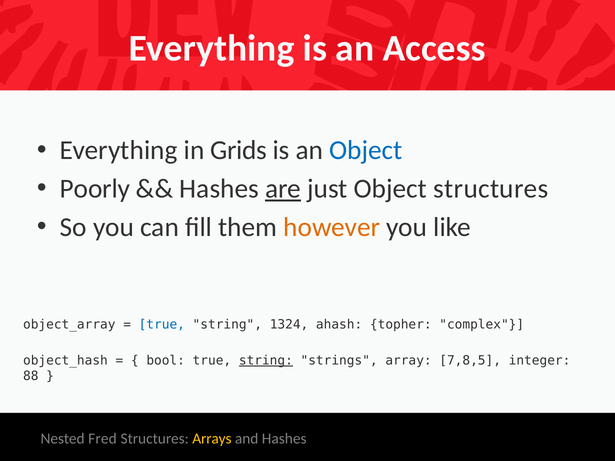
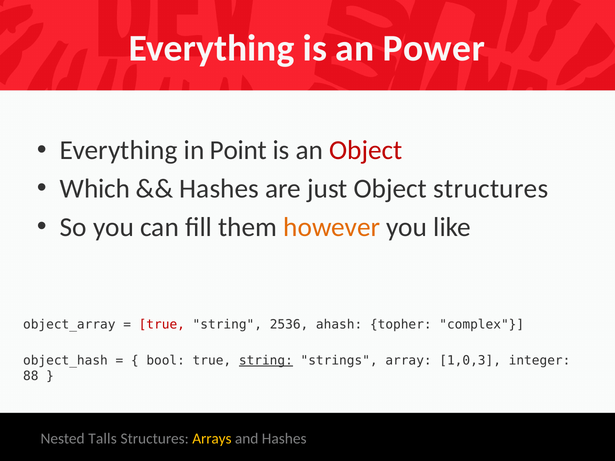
Access: Access -> Power
Grids: Grids -> Point
Object at (366, 151) colour: blue -> red
Poorly: Poorly -> Which
are underline: present -> none
true at (162, 325) colour: blue -> red
1324: 1324 -> 2536
7,8,5: 7,8,5 -> 1,0,3
Fred: Fred -> Talls
